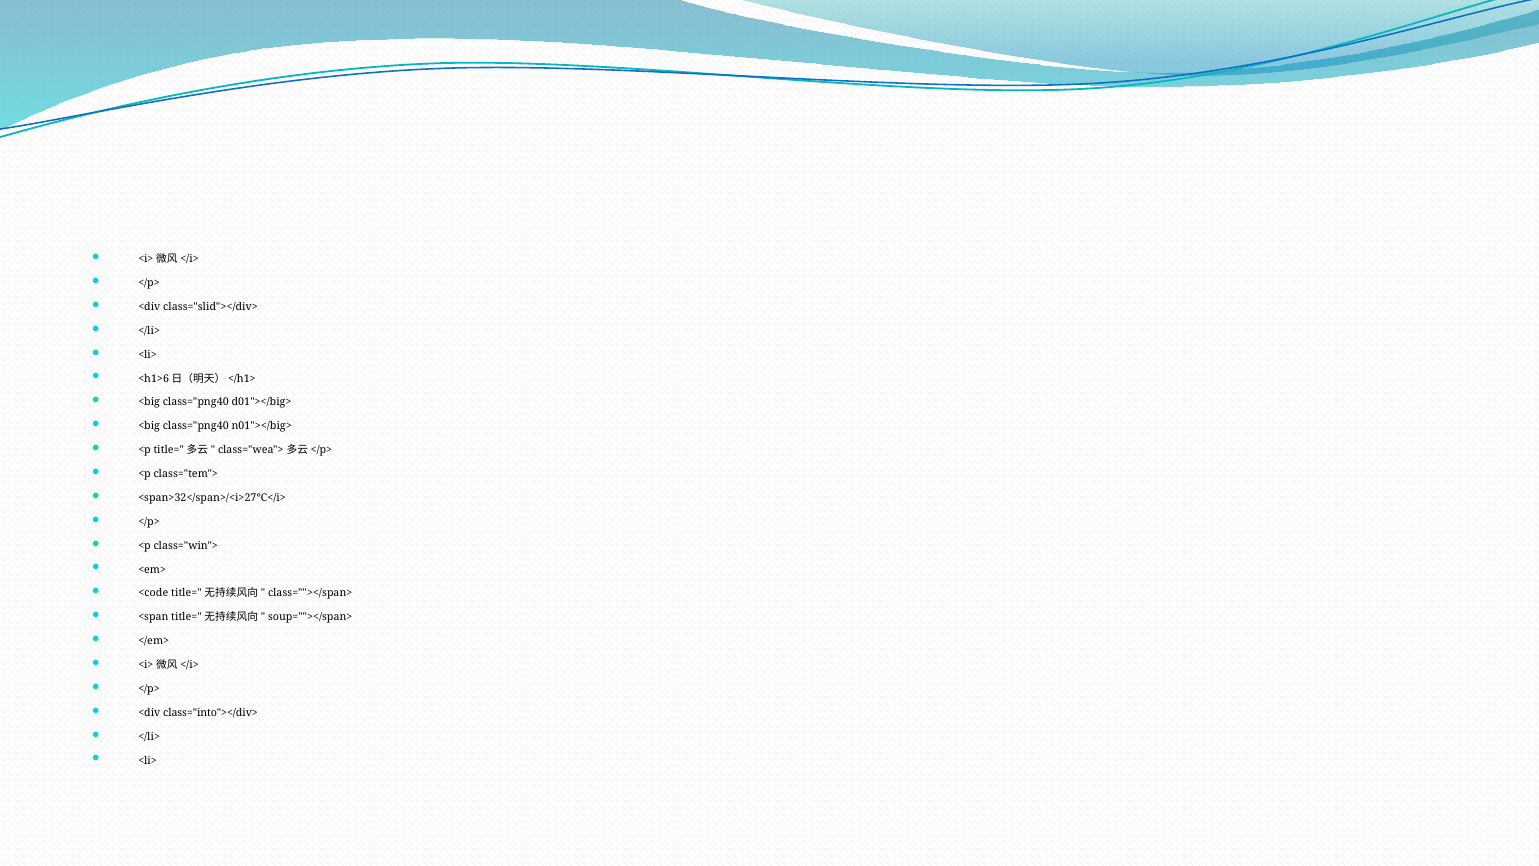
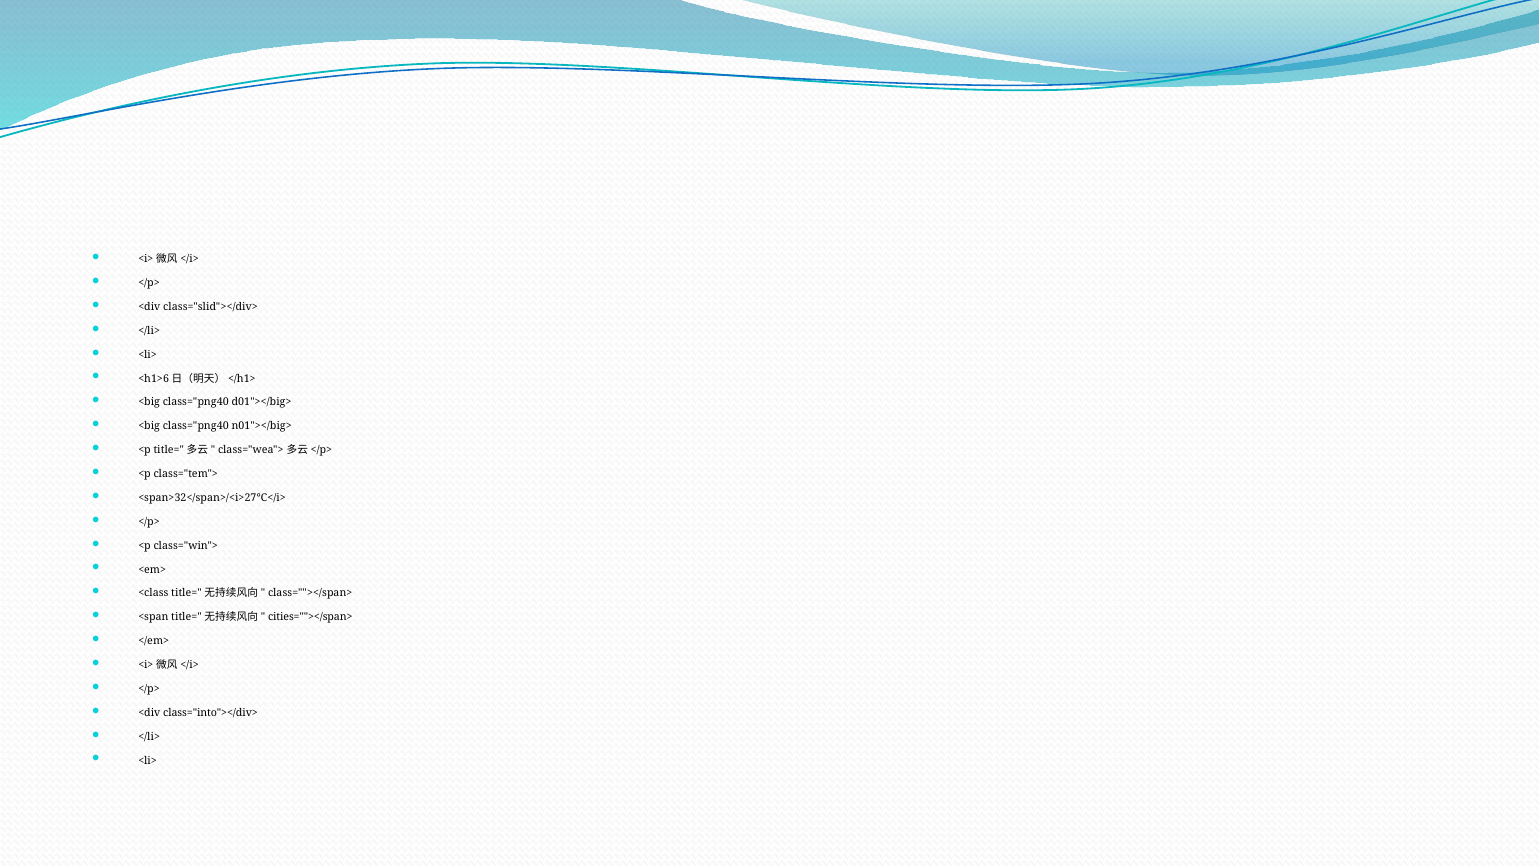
<code: <code -> <class
soup=""></span>: soup=""></span> -> cities=""></span>
